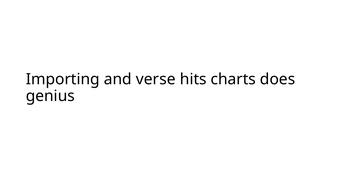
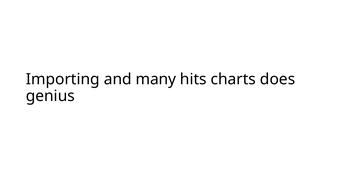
verse: verse -> many
